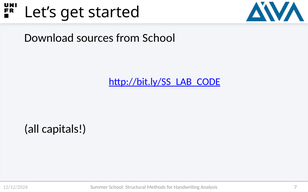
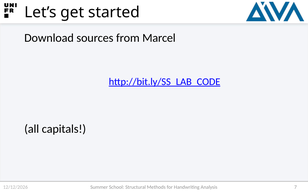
from School: School -> Marcel
